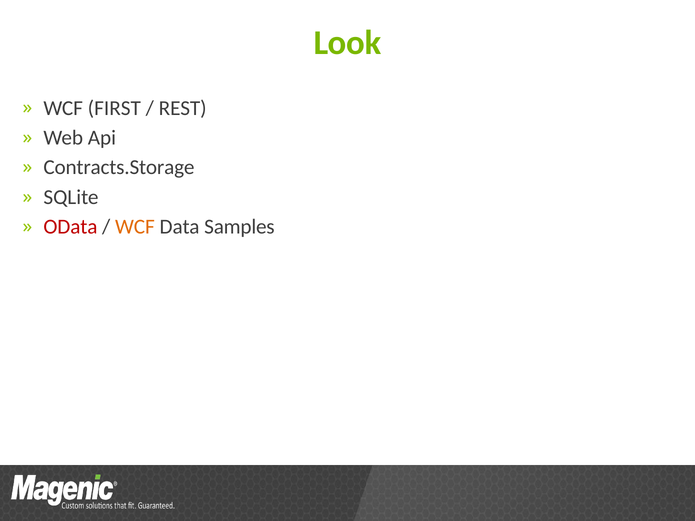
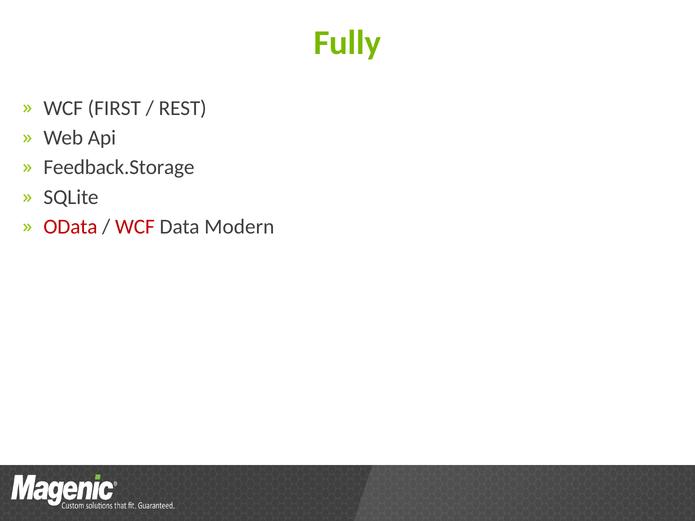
Look: Look -> Fully
Contracts.Storage: Contracts.Storage -> Feedback.Storage
WCF at (135, 227) colour: orange -> red
Samples: Samples -> Modern
